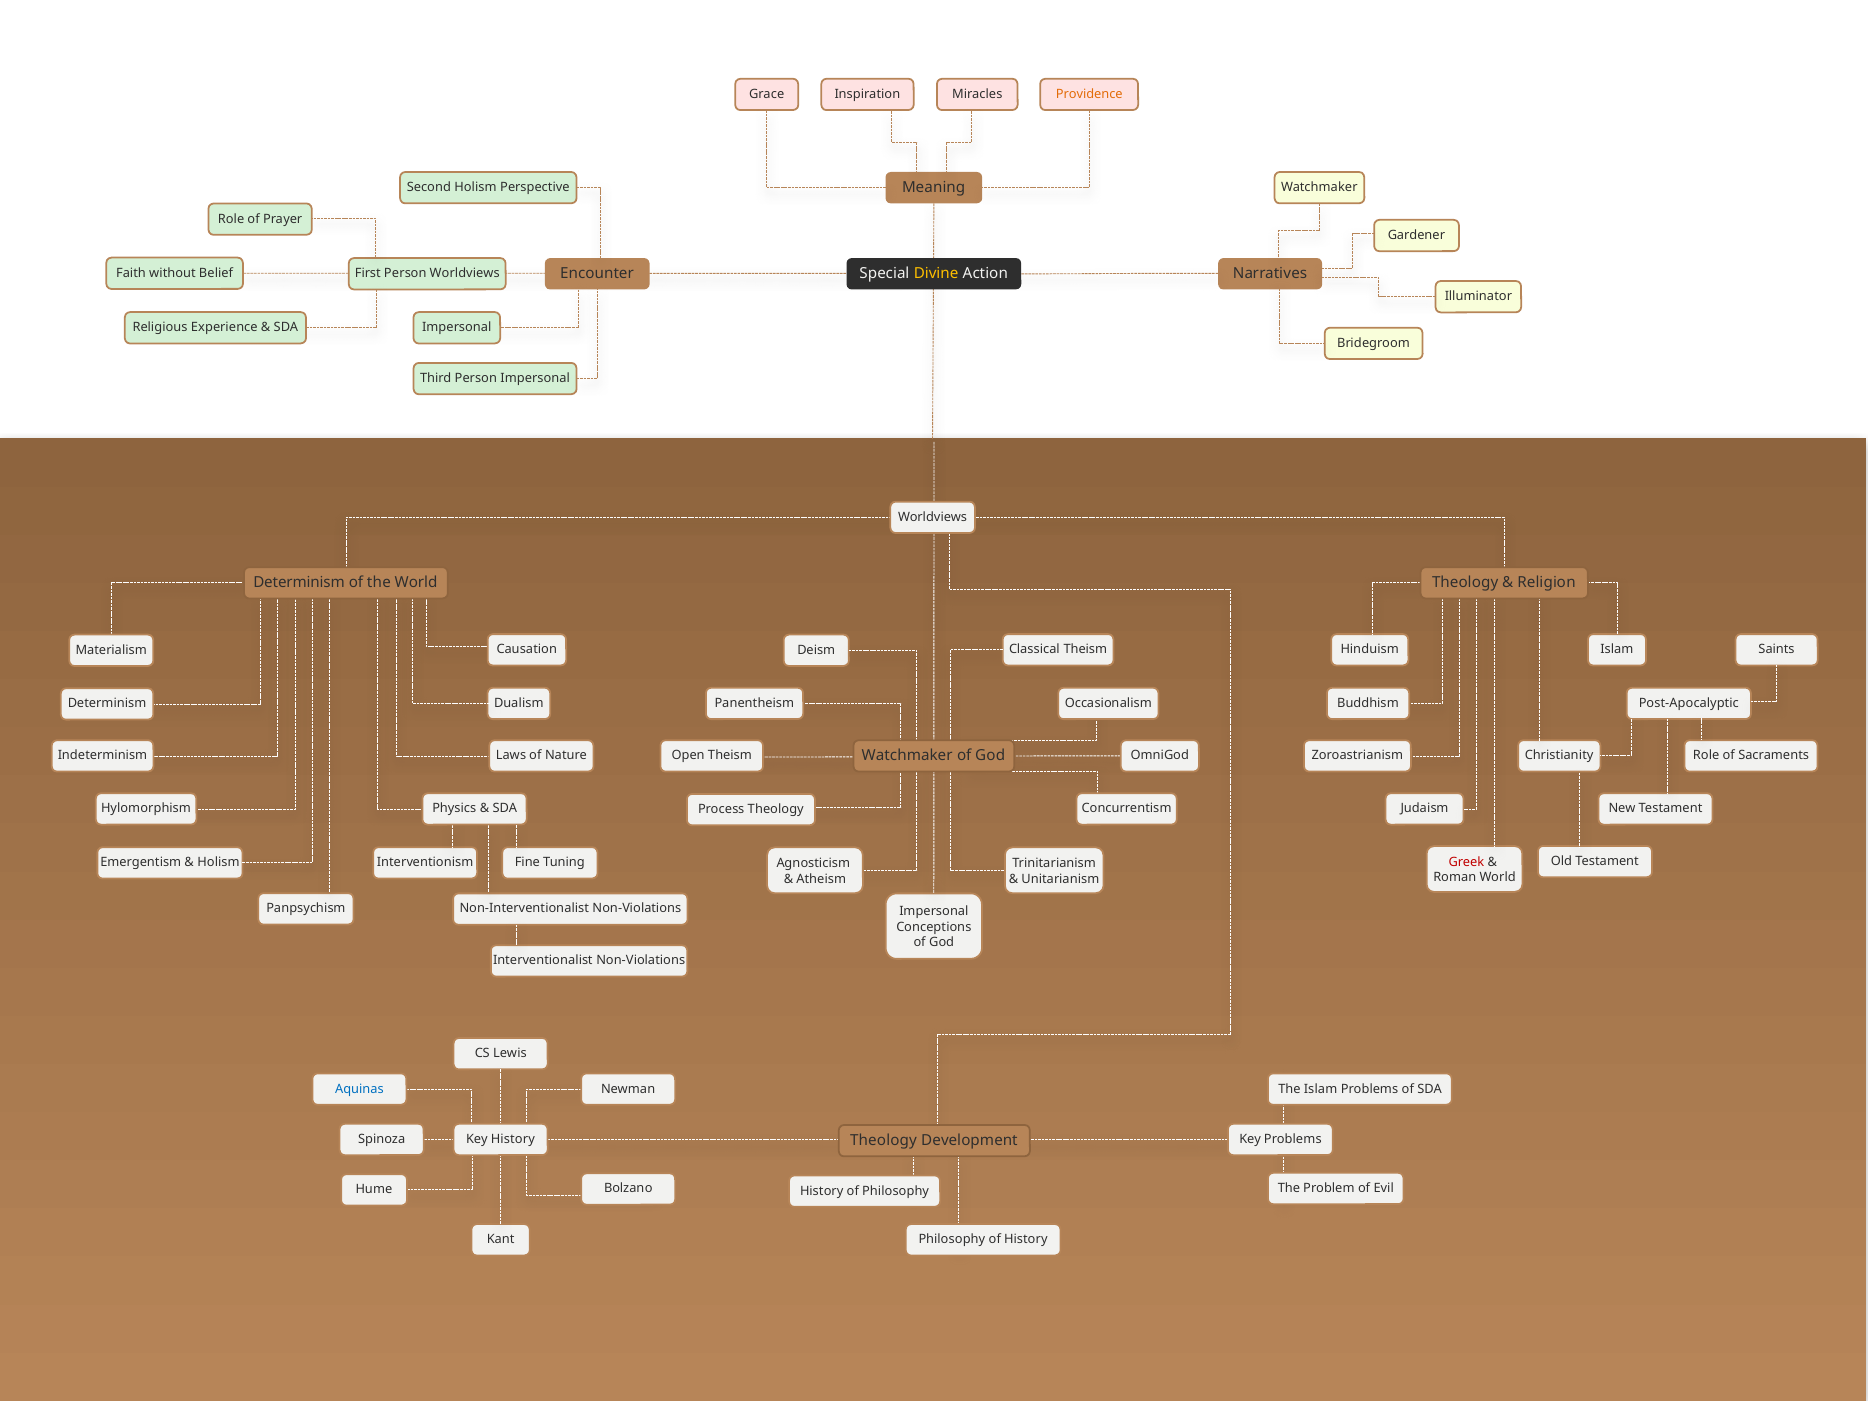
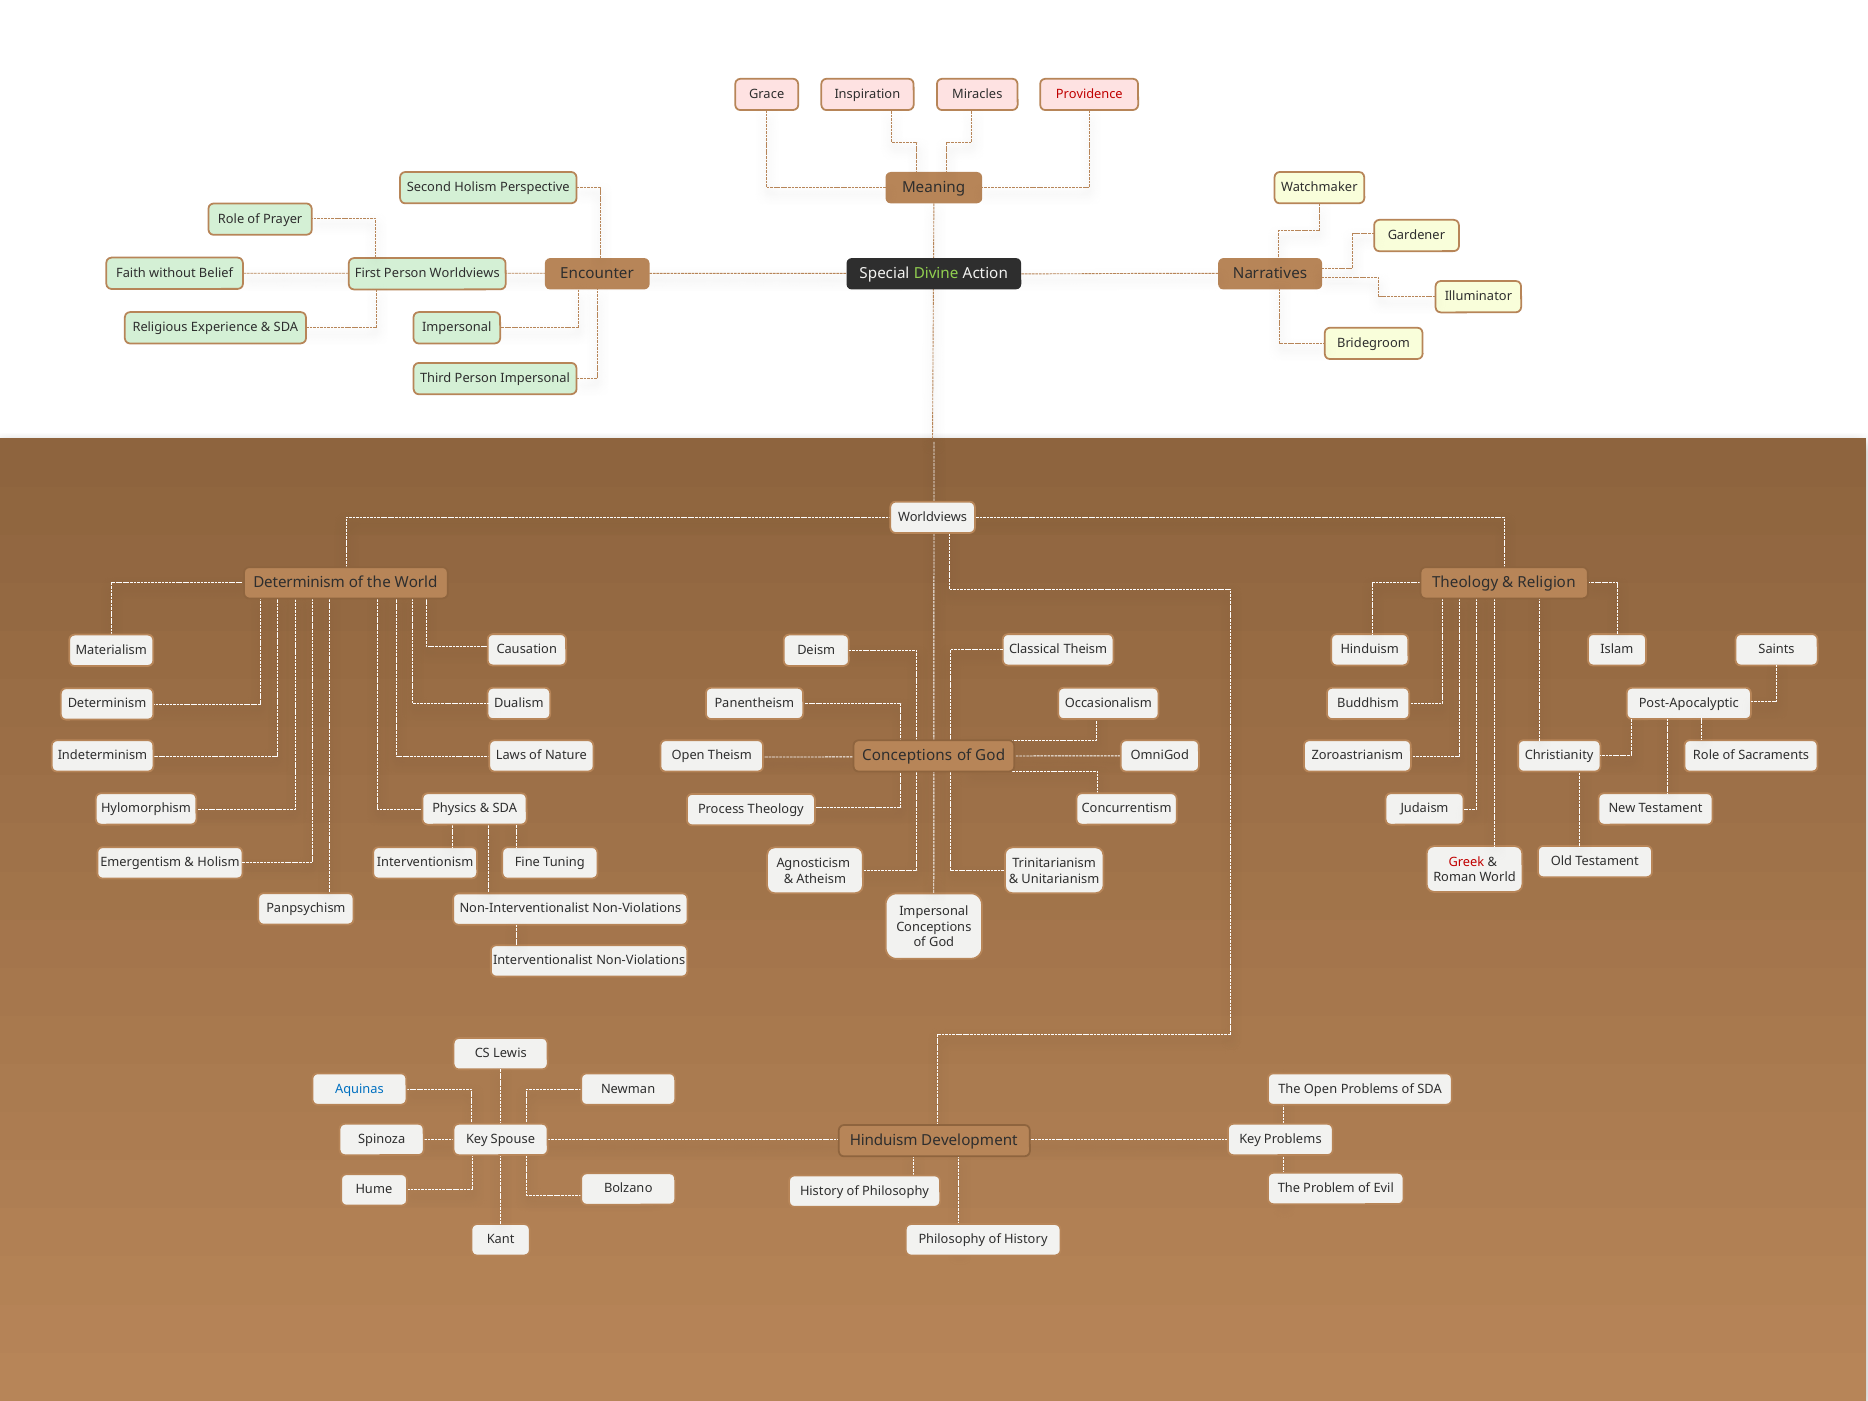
Providence colour: orange -> red
Divine colour: yellow -> light green
Watchmaker at (907, 756): Watchmaker -> Conceptions
The Islam: Islam -> Open
Key History: History -> Spouse
Theology at (884, 1140): Theology -> Hinduism
